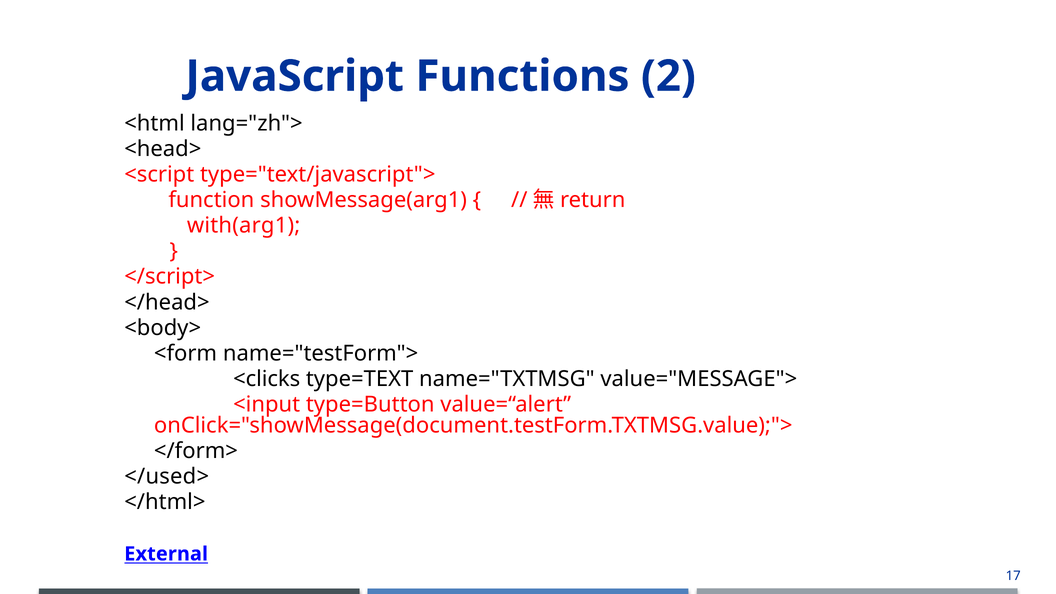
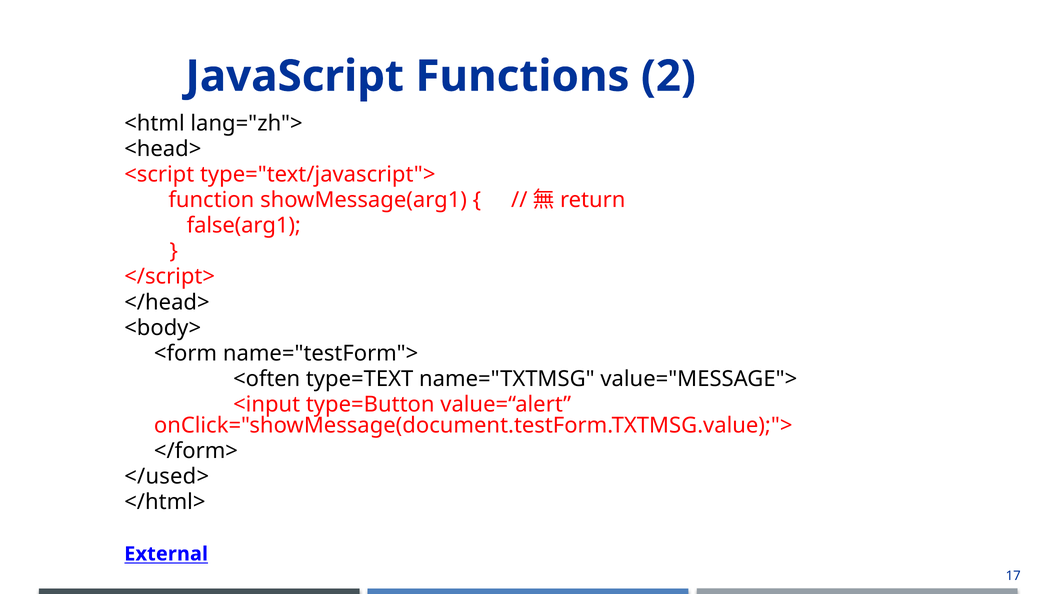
with(arg1: with(arg1 -> false(arg1
<clicks: <clicks -> <often
